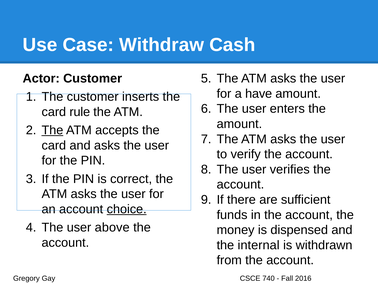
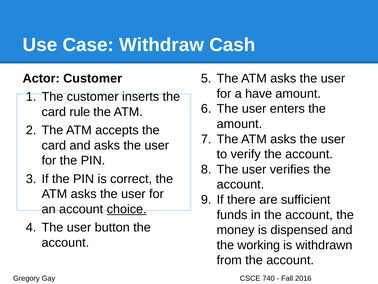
The at (52, 130) underline: present -> none
above: above -> button
internal: internal -> working
